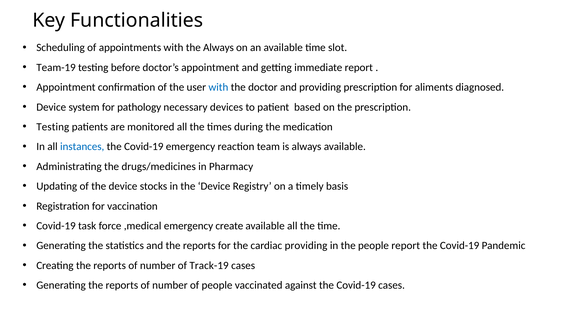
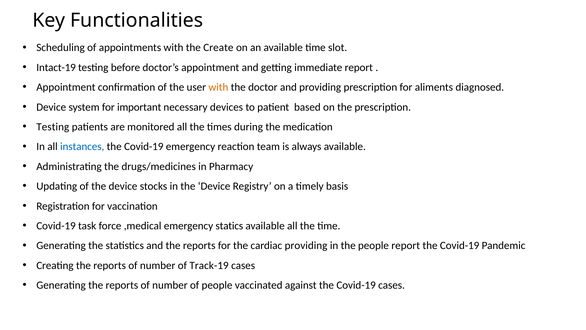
the Always: Always -> Create
Team-19: Team-19 -> Intact-19
with at (218, 87) colour: blue -> orange
pathology: pathology -> important
create: create -> statics
